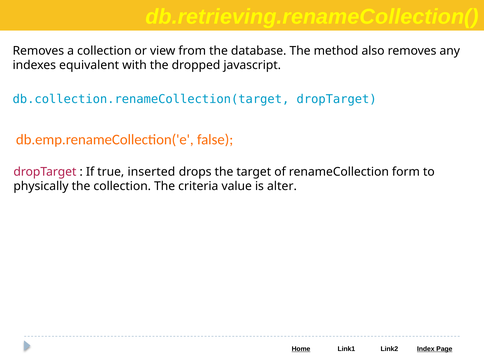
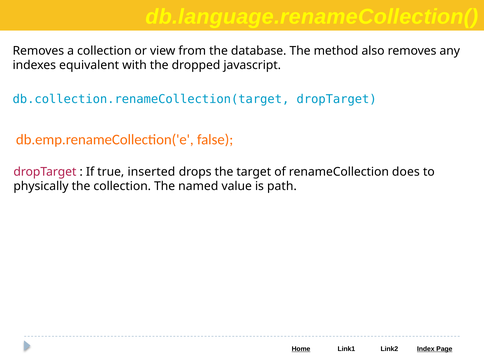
db.retrieving.renameCollection(: db.retrieving.renameCollection( -> db.language.renameCollection(
form: form -> does
criteria: criteria -> named
alter: alter -> path
